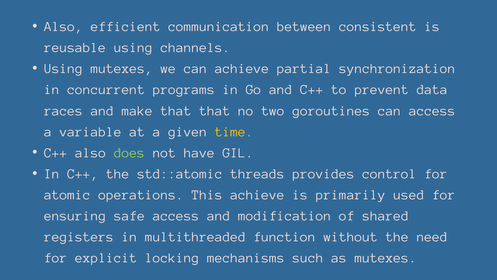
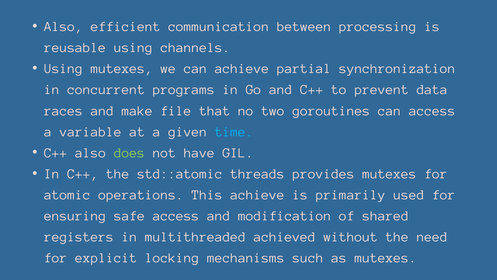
consistent: consistent -> processing
make that: that -> file
time colour: yellow -> light blue
provides control: control -> mutexes
function: function -> achieved
